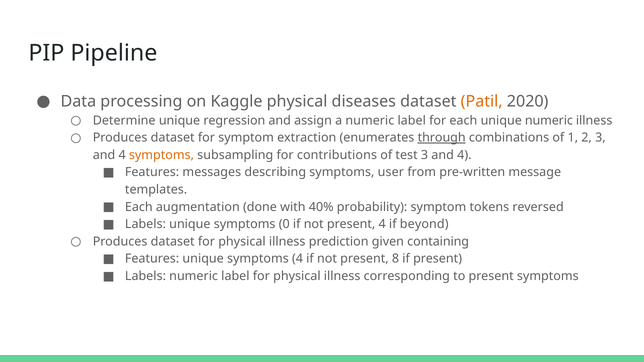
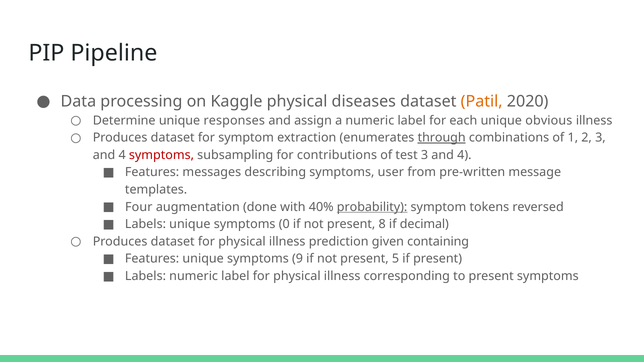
regression: regression -> responses
unique numeric: numeric -> obvious
symptoms at (162, 155) colour: orange -> red
Each at (139, 207): Each -> Four
probability underline: none -> present
present 4: 4 -> 8
beyond: beyond -> decimal
symptoms 4: 4 -> 9
8: 8 -> 5
